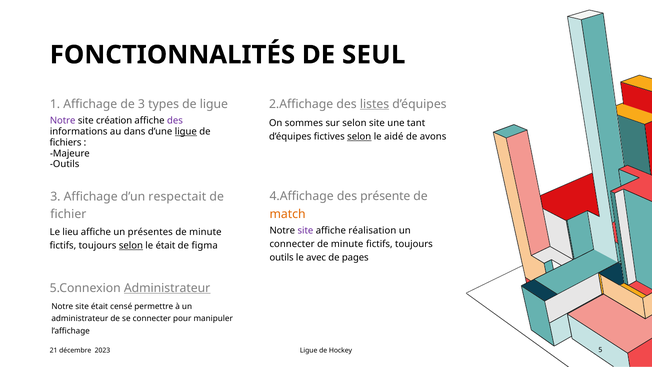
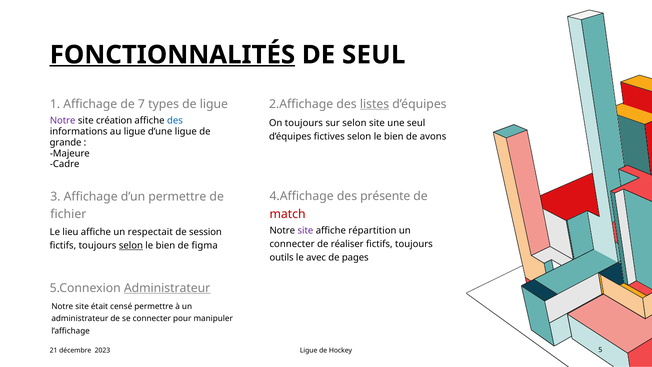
FONCTIONNALITÉS underline: none -> present
de 3: 3 -> 7
des at (175, 121) colour: purple -> blue
On sommes: sommes -> toujours
une tant: tant -> seul
au dans: dans -> ligue
ligue at (186, 132) underline: present -> none
selon at (359, 137) underline: present -> none
aidé at (394, 137): aidé -> bien
fichiers: fichiers -> grande
Outils at (65, 164): Outils -> Cadre
d’un respectait: respectait -> permettre
match colour: orange -> red
réalisation: réalisation -> répartition
présentes: présentes -> respectait
minute at (205, 232): minute -> session
minute at (347, 244): minute -> réaliser
était at (166, 245): était -> bien
